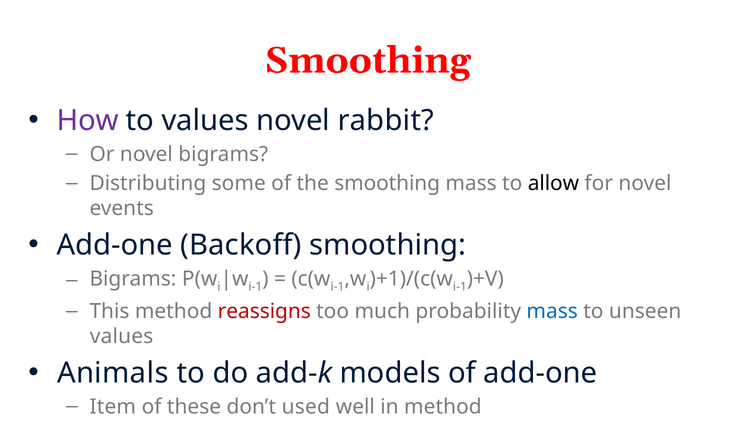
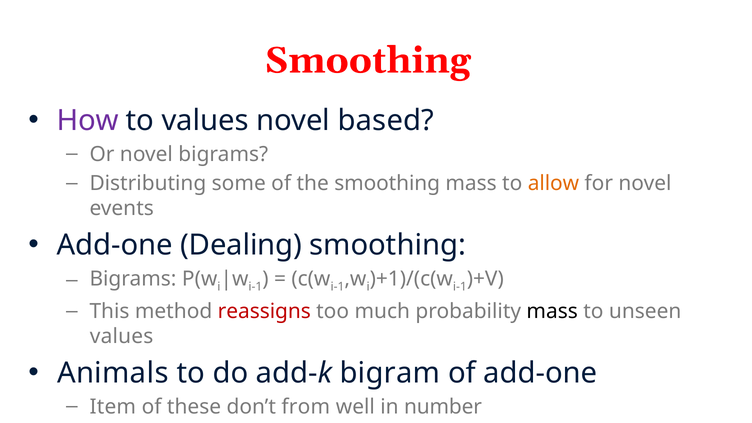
rabbit: rabbit -> based
allow colour: black -> orange
Backoff: Backoff -> Dealing
mass at (552, 311) colour: blue -> black
models: models -> bigram
used: used -> from
in method: method -> number
